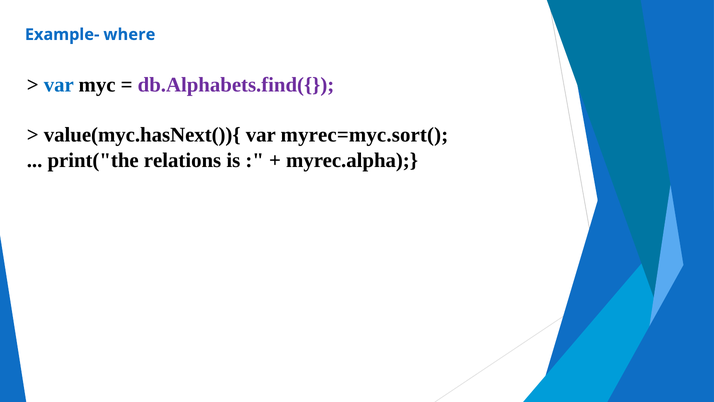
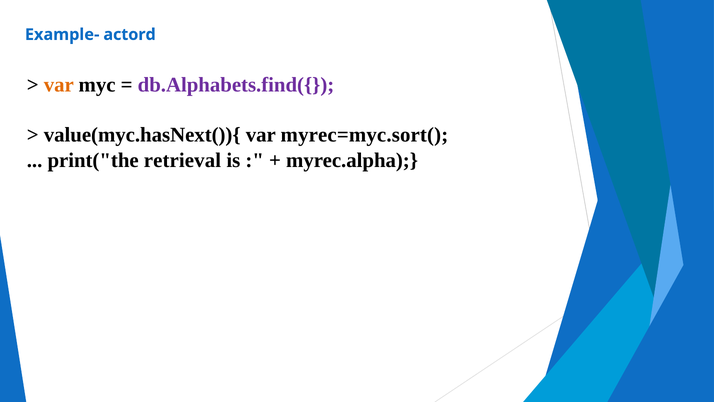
where: where -> actord
var at (59, 85) colour: blue -> orange
relations: relations -> retrieval
